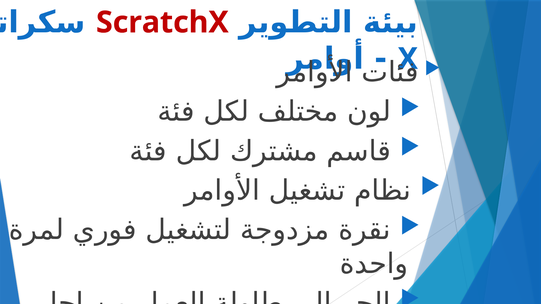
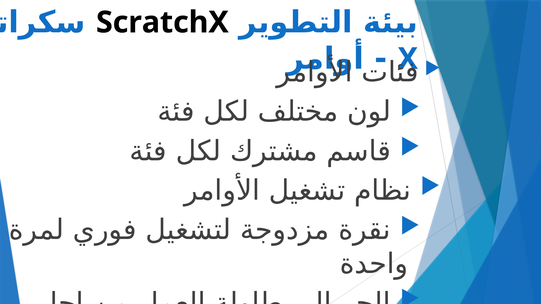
ScratchX colour: red -> black
